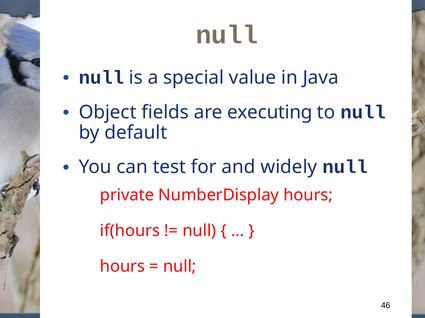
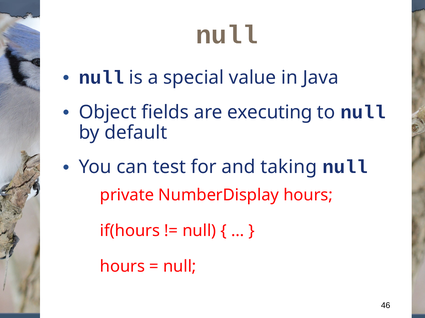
widely: widely -> taking
